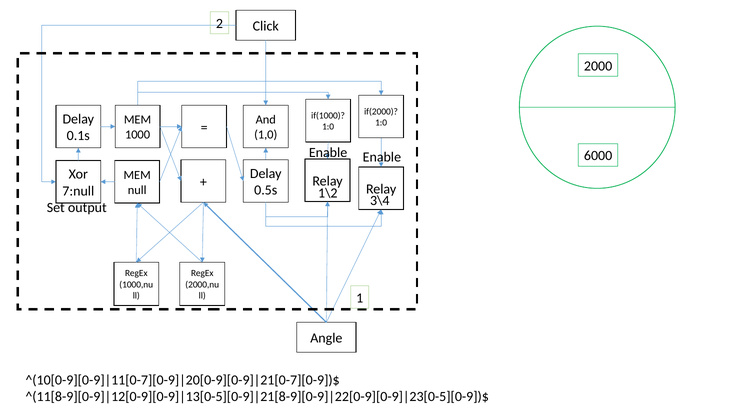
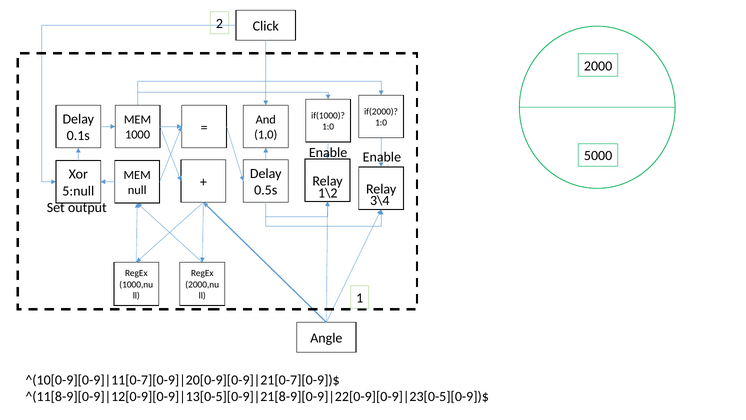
6000: 6000 -> 5000
7:null: 7:null -> 5:null
